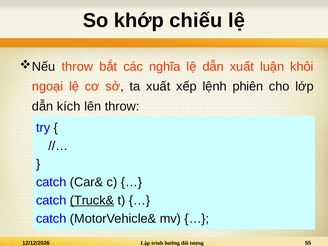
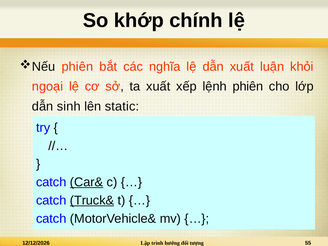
chiếu: chiếu -> chính
throw at (77, 67): throw -> phiên
kích: kích -> sinh
lên throw: throw -> static
Car& underline: none -> present
